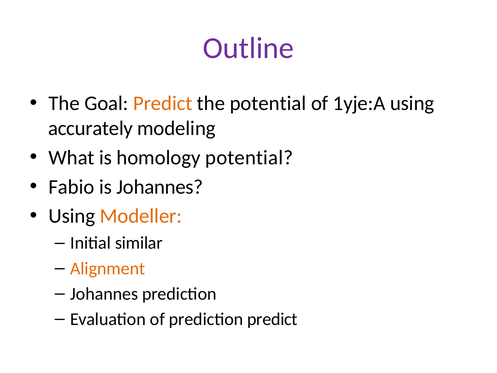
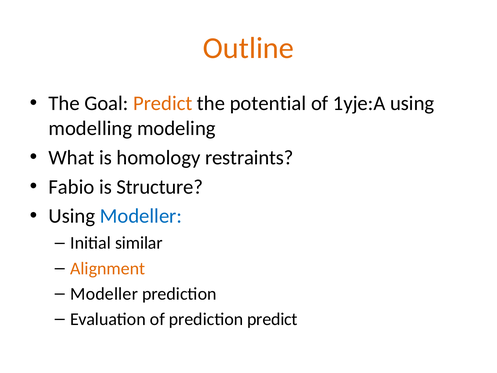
Outline colour: purple -> orange
accurately: accurately -> modelling
homology potential: potential -> restraints
is Johannes: Johannes -> Structure
Modeller at (141, 216) colour: orange -> blue
Johannes at (104, 294): Johannes -> Modeller
